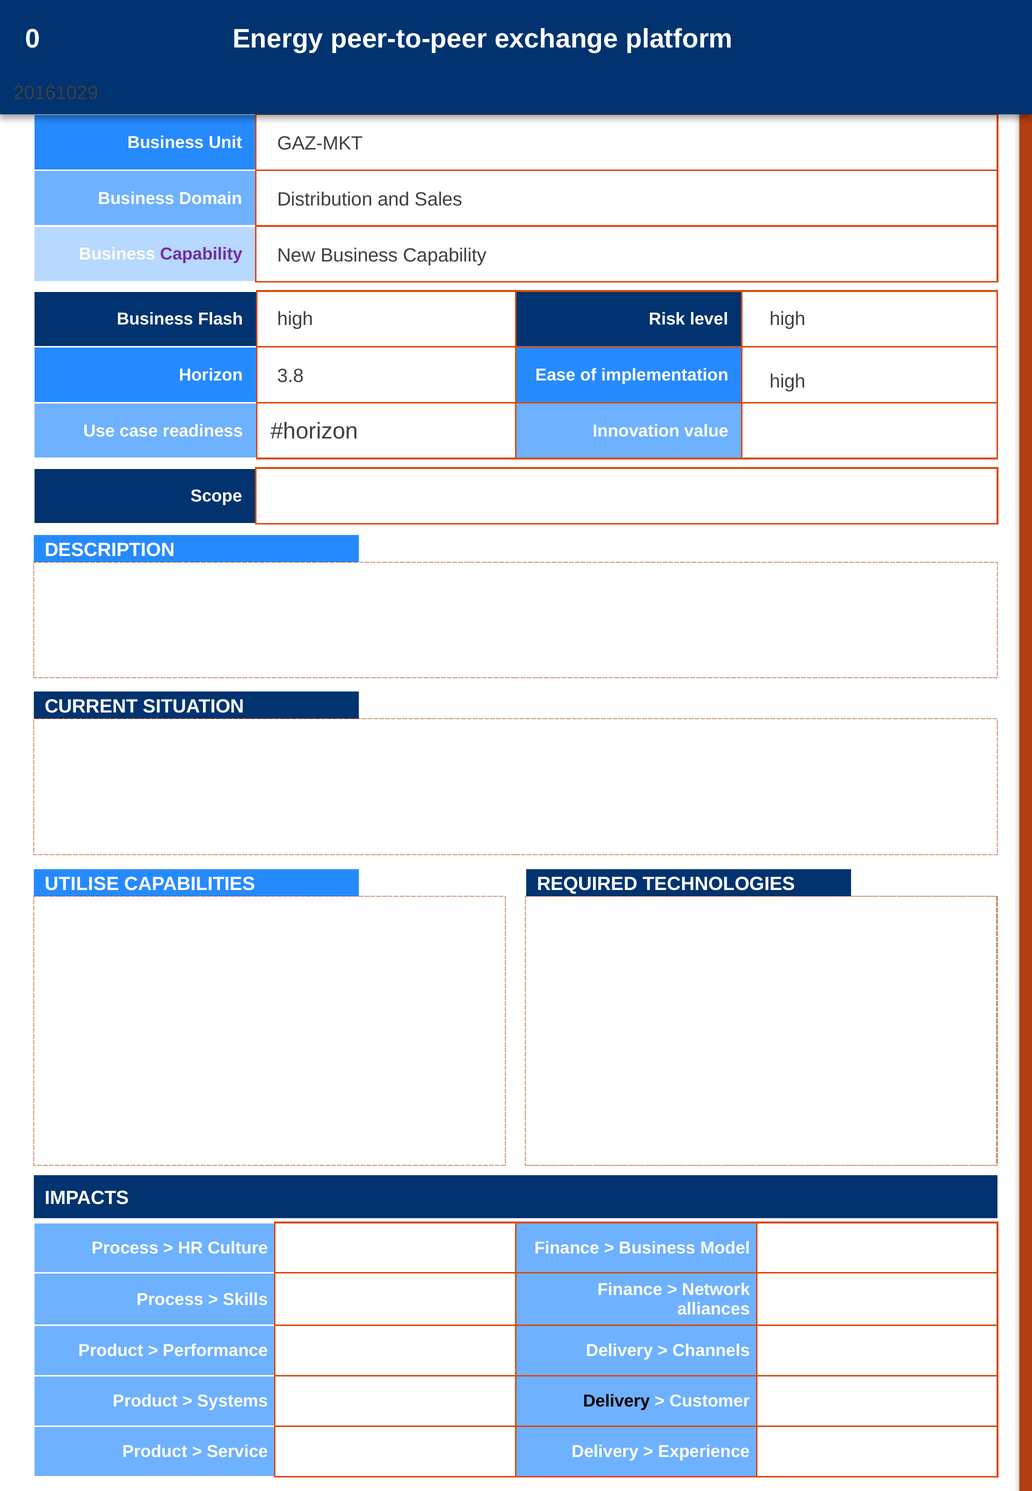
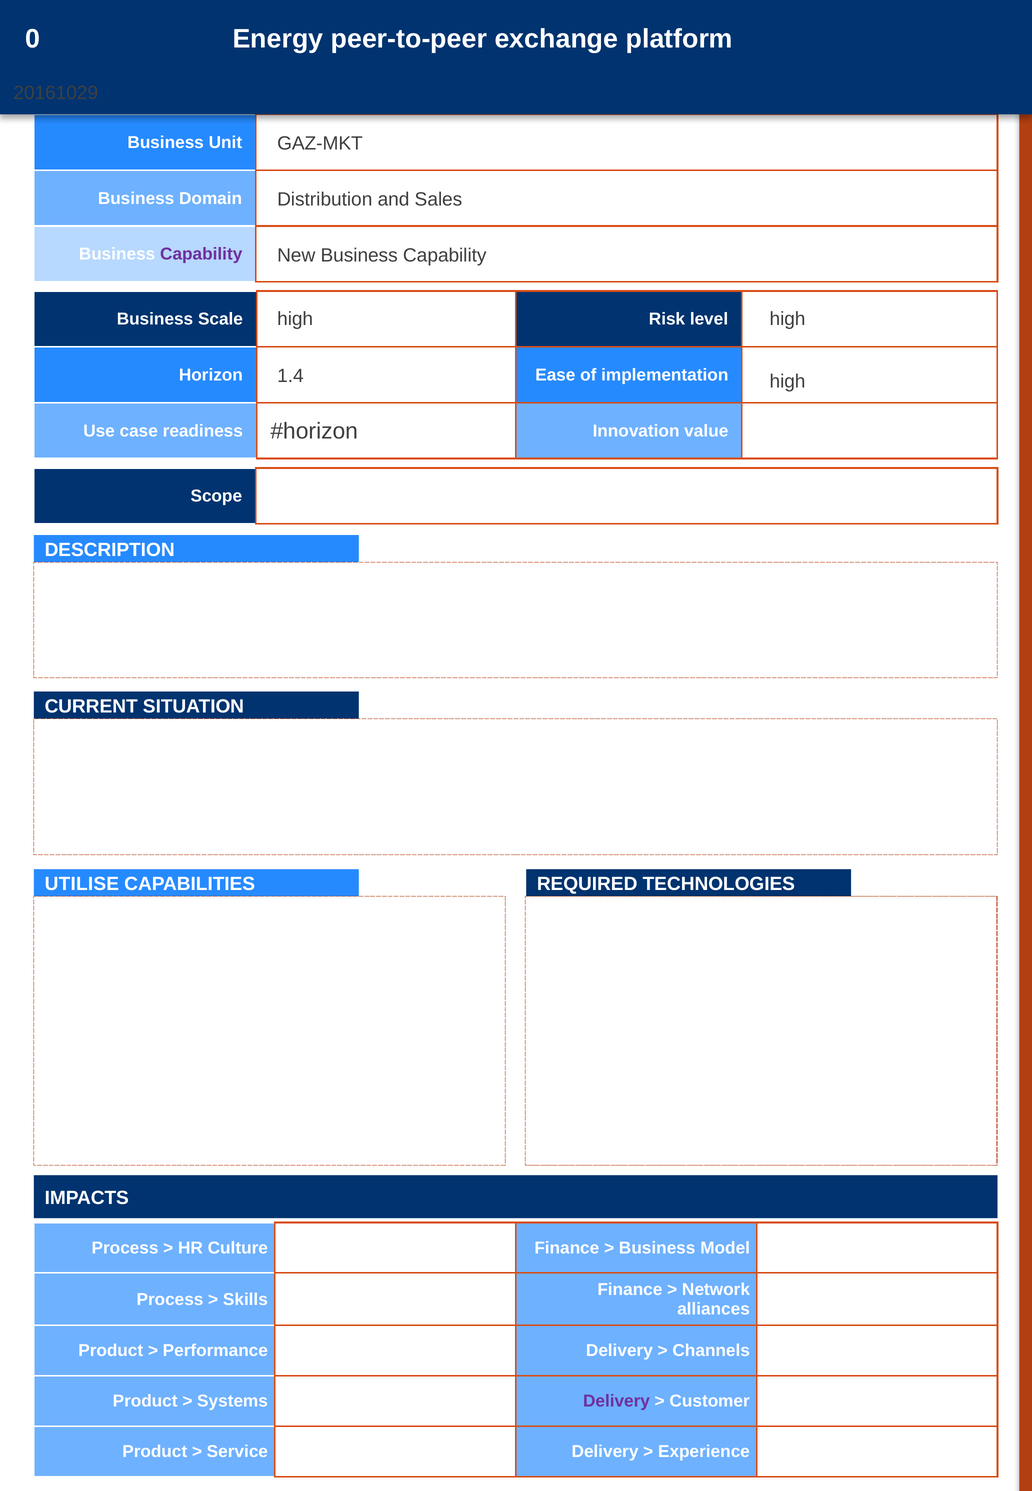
Flash: Flash -> Scale
3.8: 3.8 -> 1.4
Delivery at (616, 1401) colour: black -> purple
